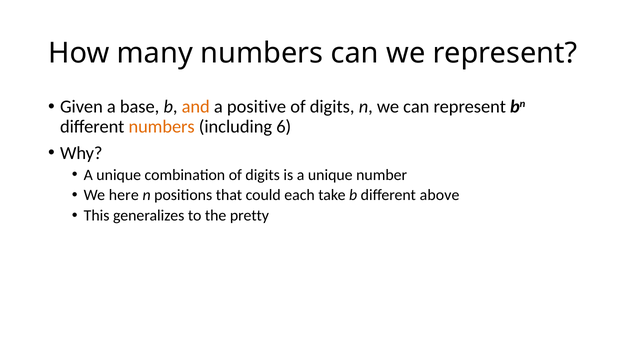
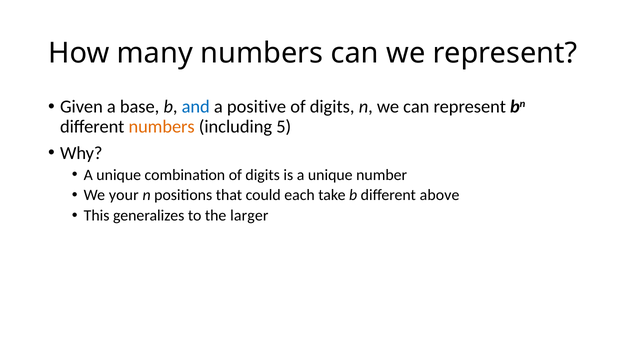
and colour: orange -> blue
6: 6 -> 5
here: here -> your
pretty: pretty -> larger
